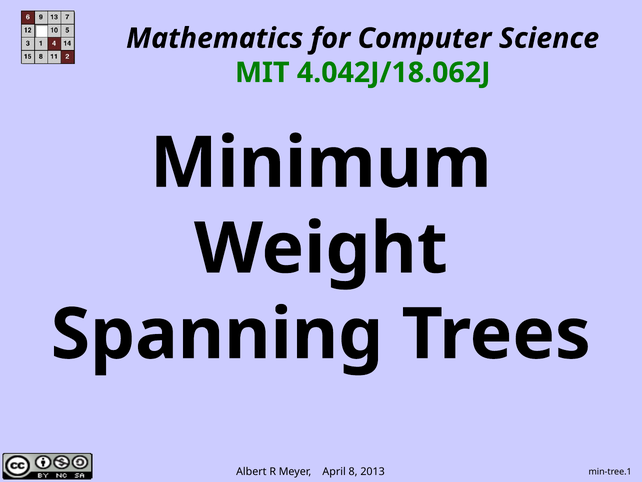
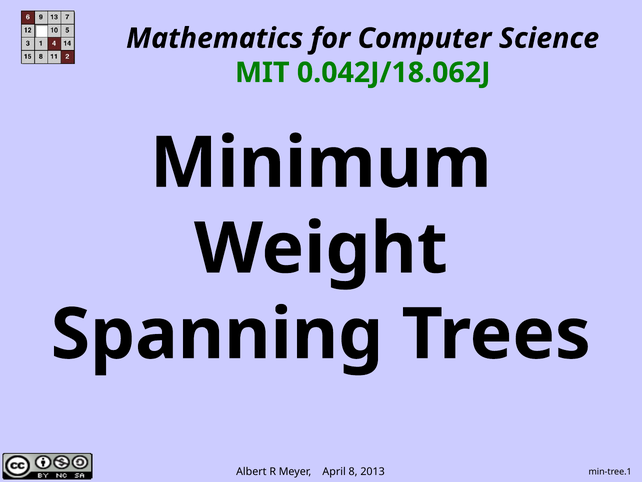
4.042J/18.062J: 4.042J/18.062J -> 0.042J/18.062J
